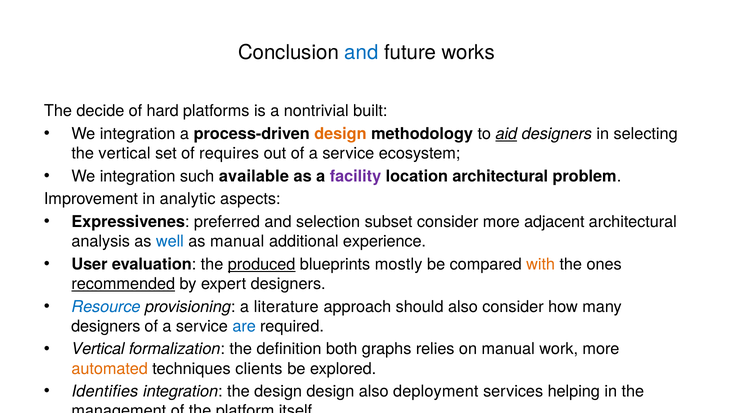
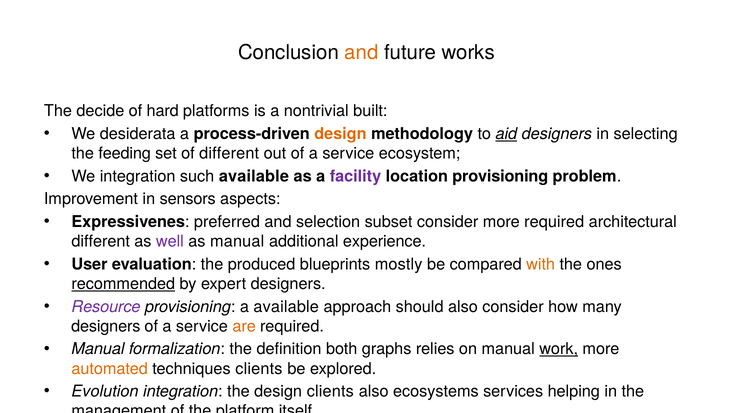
and at (361, 52) colour: blue -> orange
integration at (138, 134): integration -> desiderata
the vertical: vertical -> feeding
of requires: requires -> different
location architectural: architectural -> provisioning
analytic: analytic -> sensors
more adjacent: adjacent -> required
analysis at (101, 241): analysis -> different
well colour: blue -> purple
produced underline: present -> none
Resource colour: blue -> purple
a literature: literature -> available
are colour: blue -> orange
Vertical at (98, 349): Vertical -> Manual
work underline: none -> present
Identifies: Identifies -> Evolution
design design: design -> clients
deployment: deployment -> ecosystems
